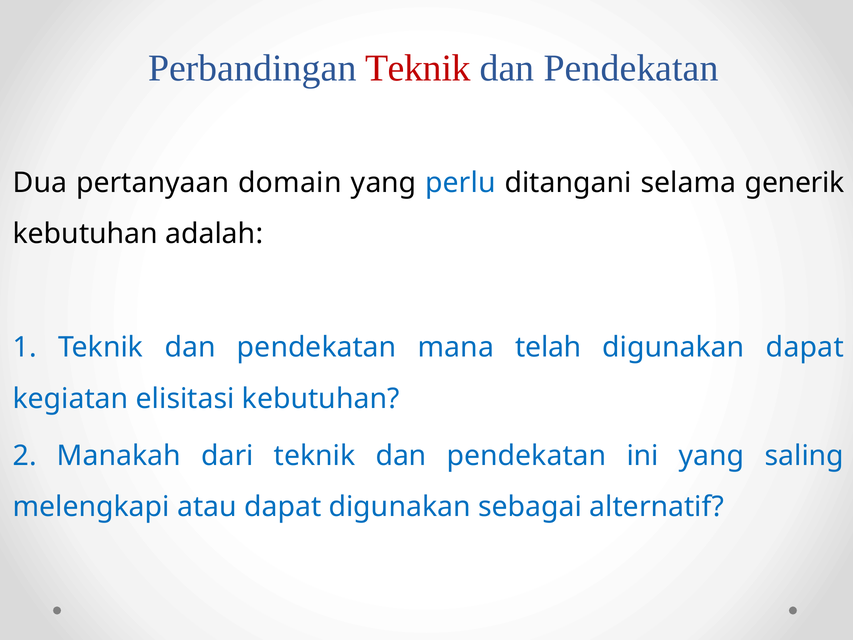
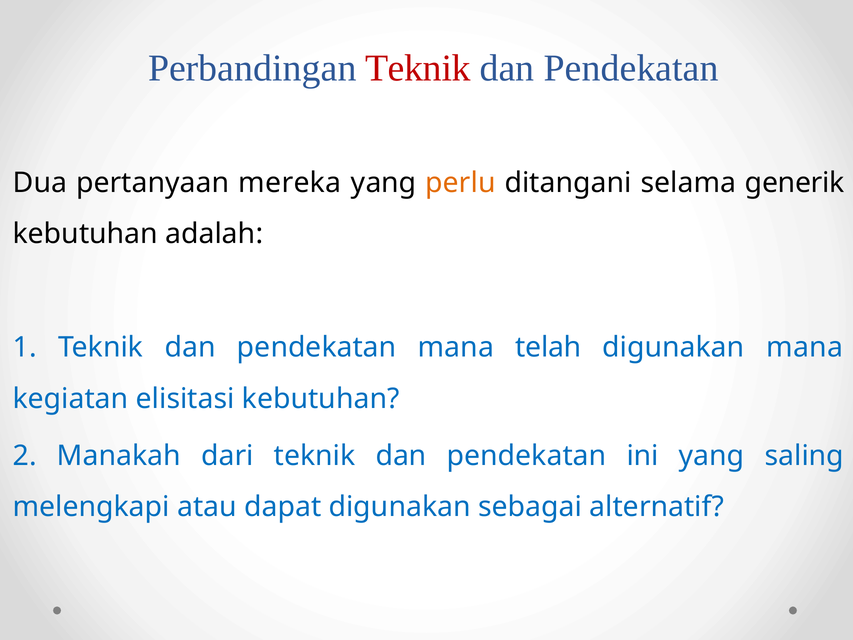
domain: domain -> mereka
perlu colour: blue -> orange
digunakan dapat: dapat -> mana
